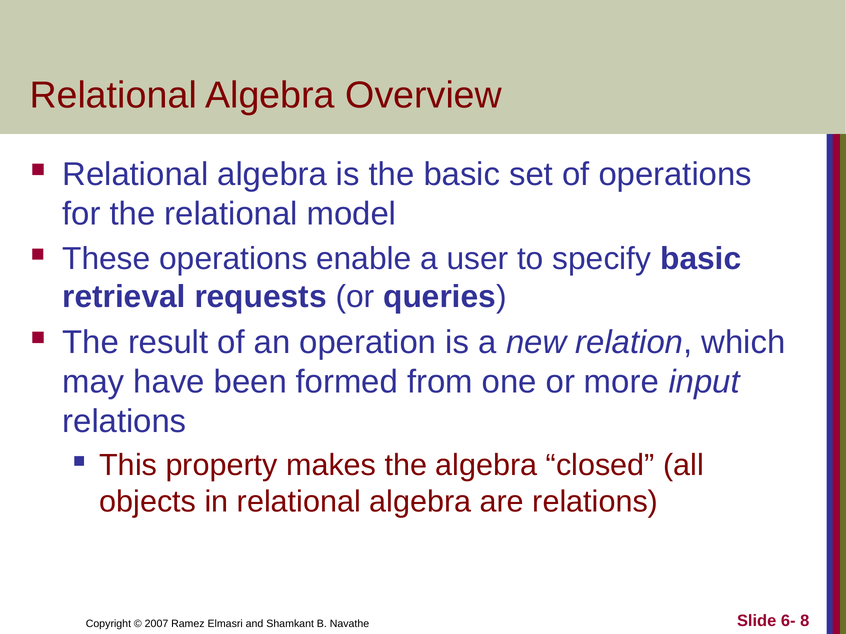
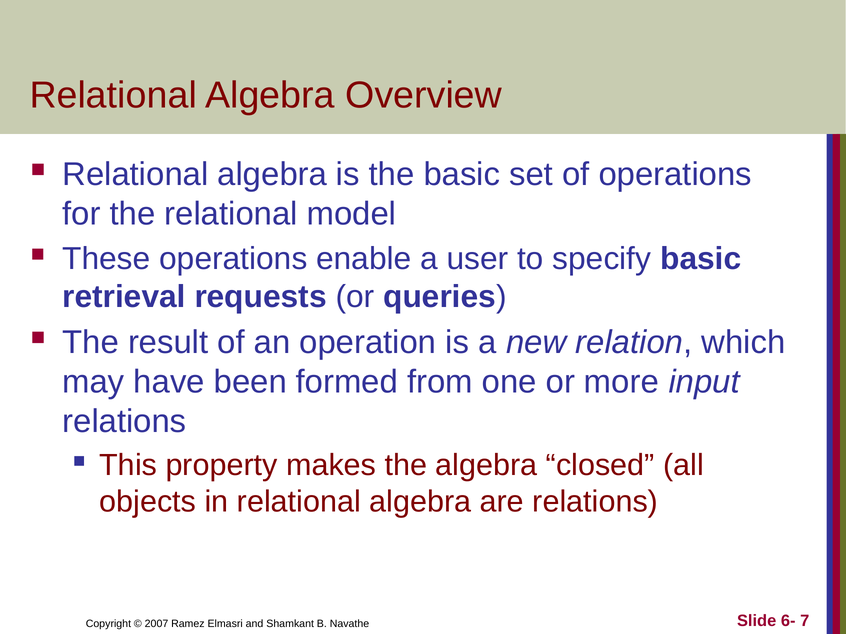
8: 8 -> 7
